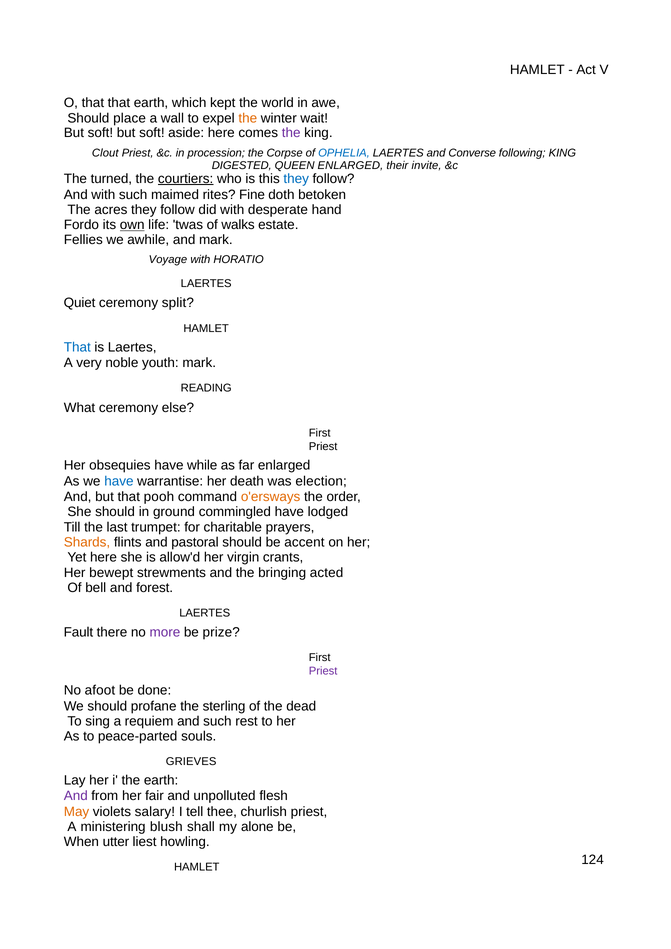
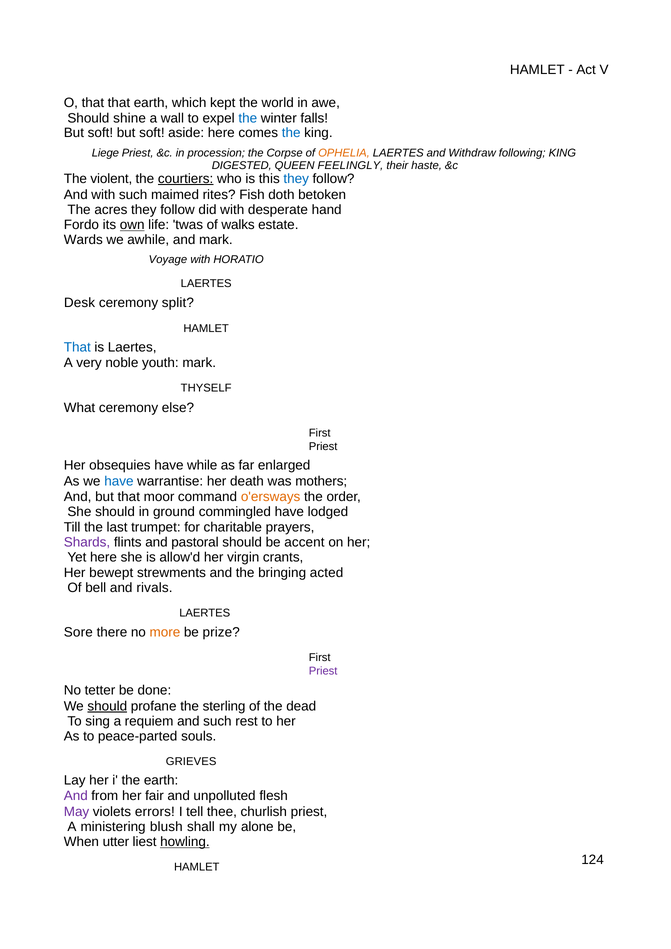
place: place -> shine
the at (248, 118) colour: orange -> blue
wait: wait -> falls
the at (291, 133) colour: purple -> blue
Clout: Clout -> Liege
OPHELIA colour: blue -> orange
Converse: Converse -> Withdraw
QUEEN ENLARGED: ENLARGED -> FEELINGLY
invite: invite -> haste
turned: turned -> violent
Fine: Fine -> Fish
Fellies: Fellies -> Wards
Quiet: Quiet -> Desk
READING: READING -> THYSELF
election: election -> mothers
pooh: pooh -> moor
Shards colour: orange -> purple
forest: forest -> rivals
Fault: Fault -> Sore
more colour: purple -> orange
afoot: afoot -> tetter
should at (107, 706) underline: none -> present
May colour: orange -> purple
salary: salary -> errors
howling underline: none -> present
